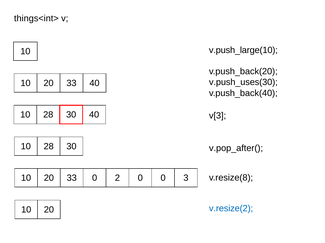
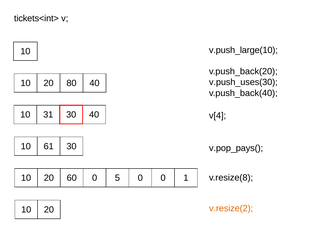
things<int>: things<int> -> tickets<int>
33 at (72, 83): 33 -> 80
28 at (48, 115): 28 -> 31
v[3: v[3 -> v[4
28 at (49, 147): 28 -> 61
v.pop_after(: v.pop_after( -> v.pop_pays(
33 at (72, 179): 33 -> 60
2: 2 -> 5
3: 3 -> 1
v.resize(2 colour: blue -> orange
